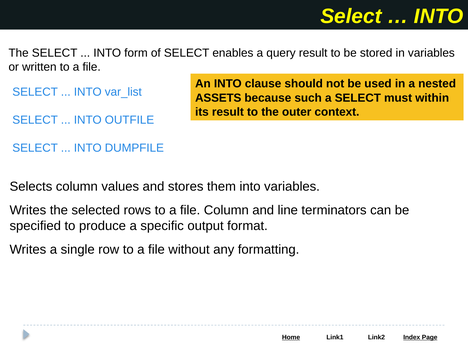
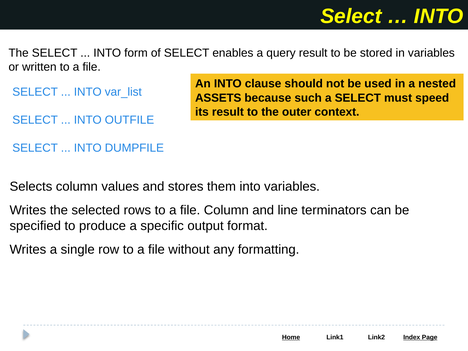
within: within -> speed
